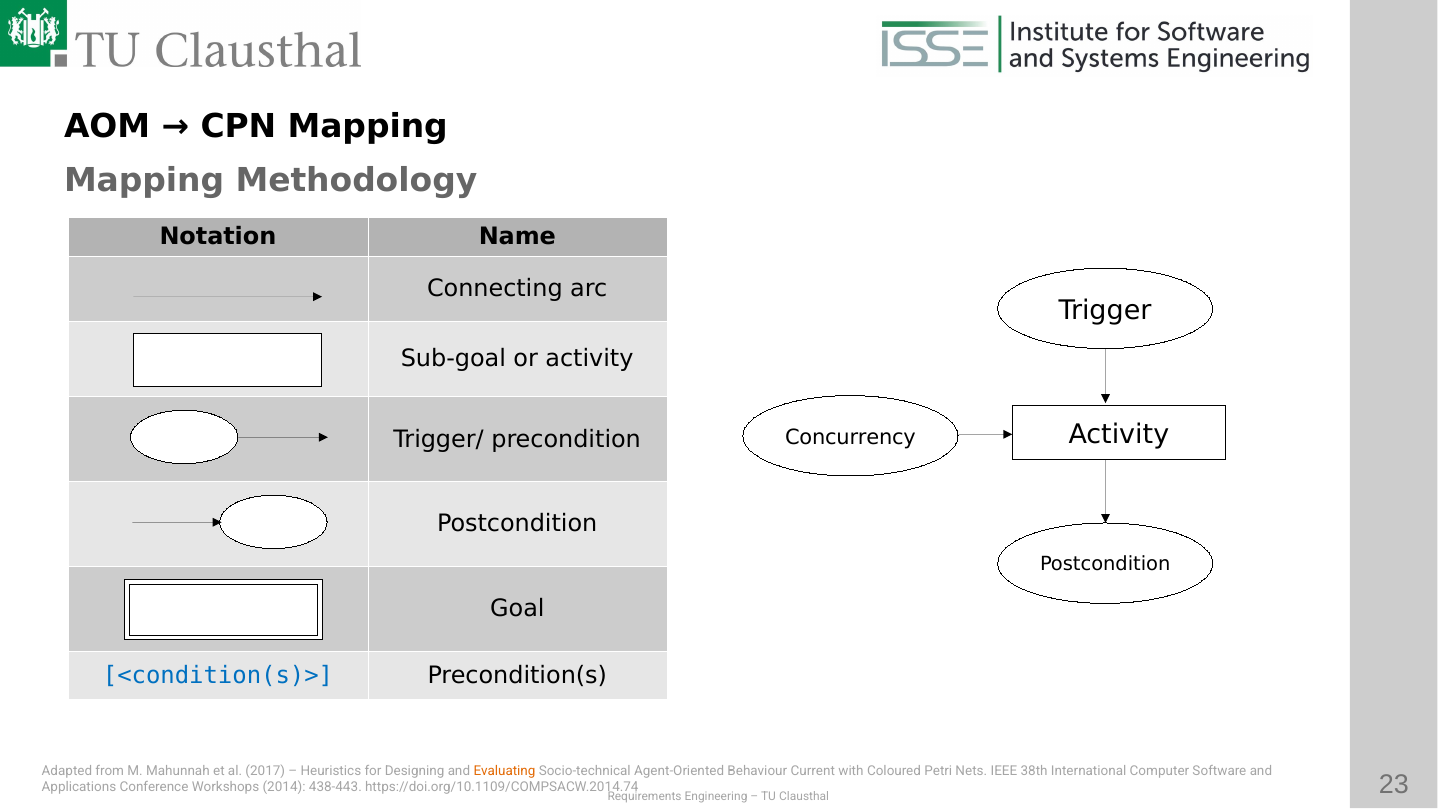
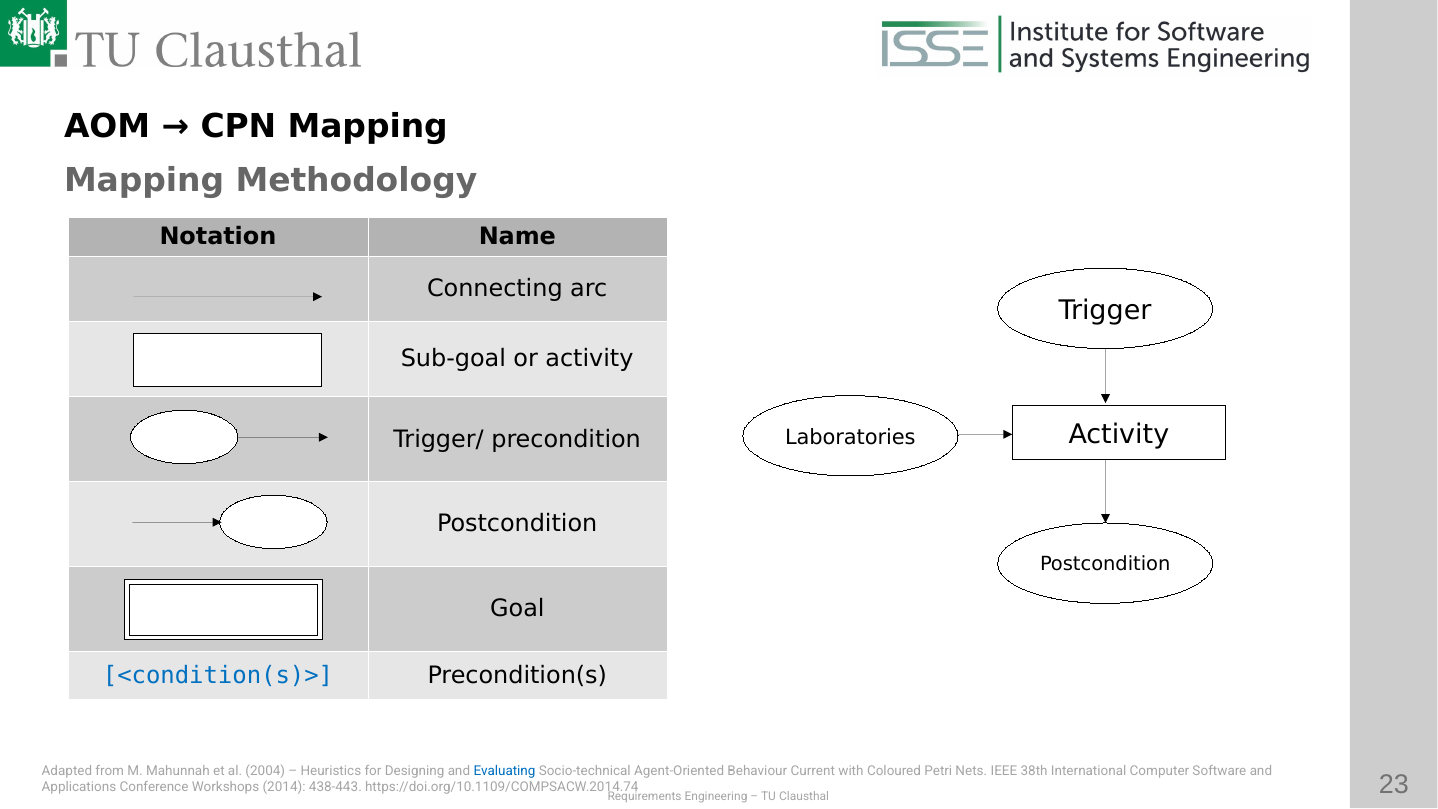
Concurrency: Concurrency -> Laboratories
2017: 2017 -> 2004
Evaluating colour: orange -> blue
